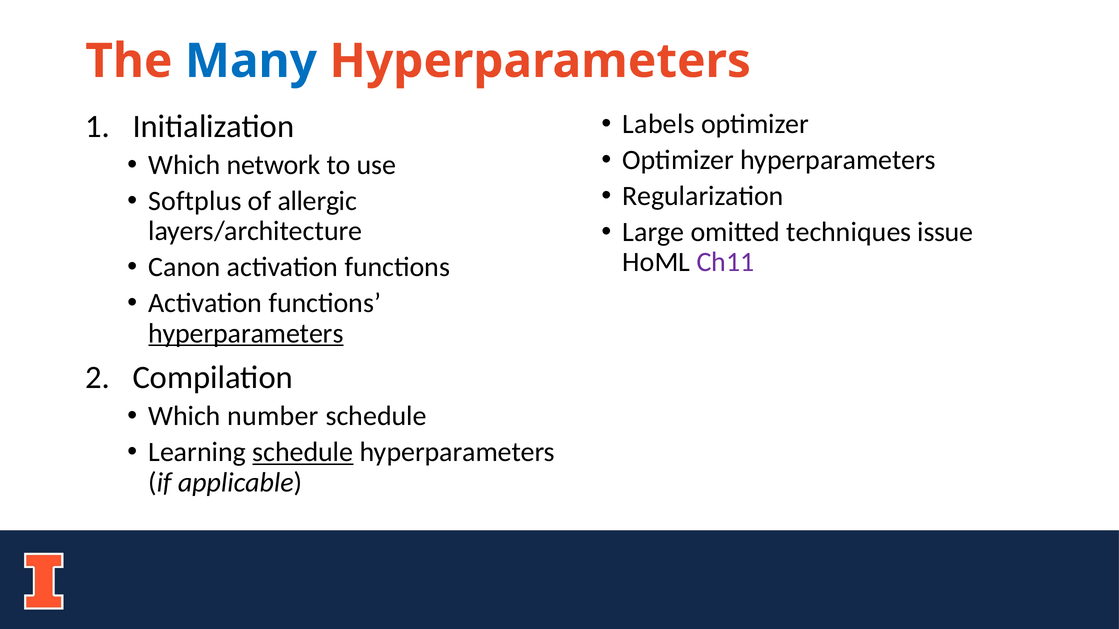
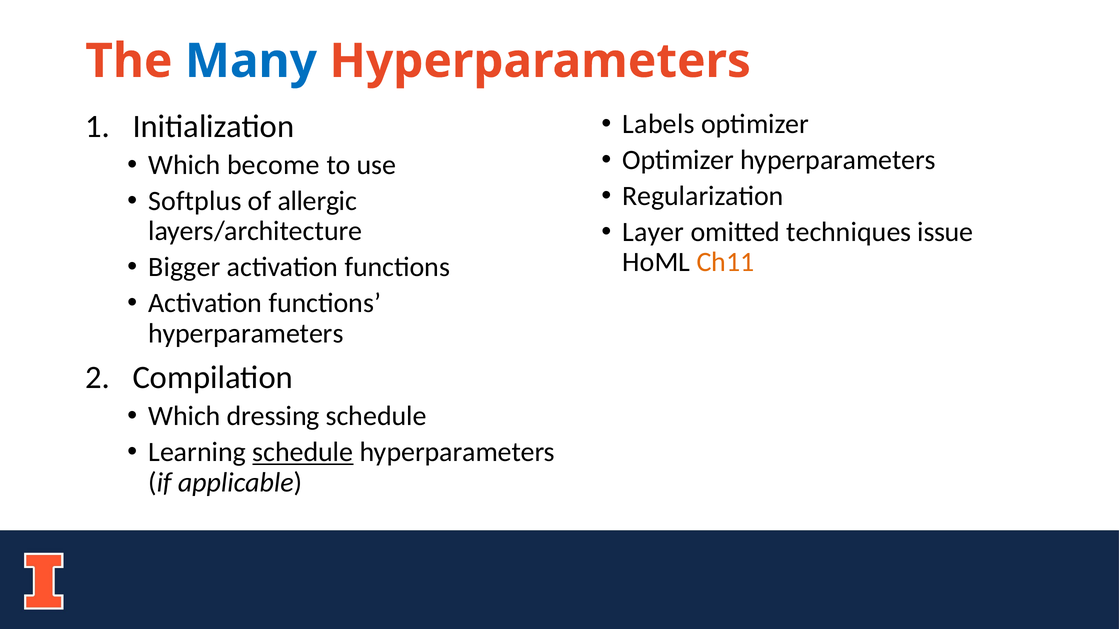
network: network -> become
Large: Large -> Layer
Ch11 colour: purple -> orange
Canon: Canon -> Bigger
hyperparameters at (246, 334) underline: present -> none
number: number -> dressing
